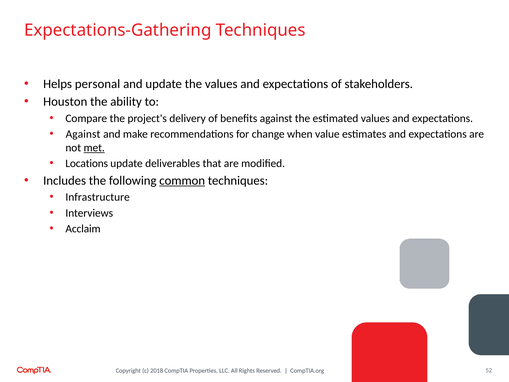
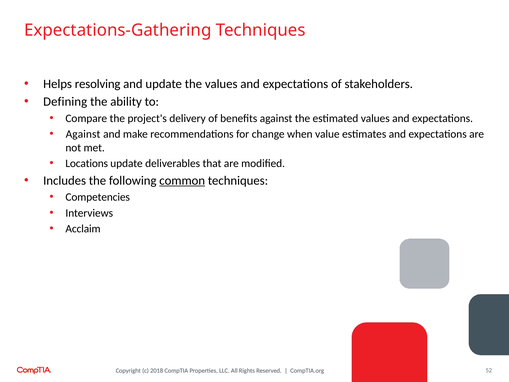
personal: personal -> resolving
Houston: Houston -> Defining
met underline: present -> none
Infrastructure: Infrastructure -> Competencies
